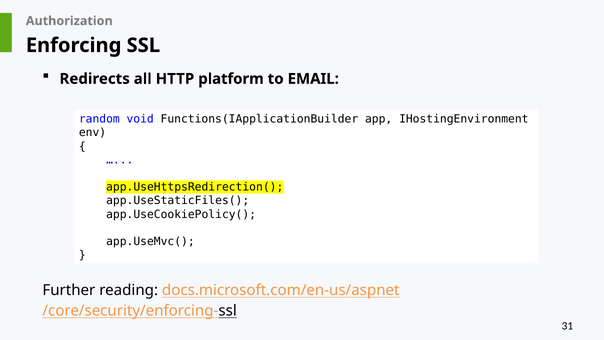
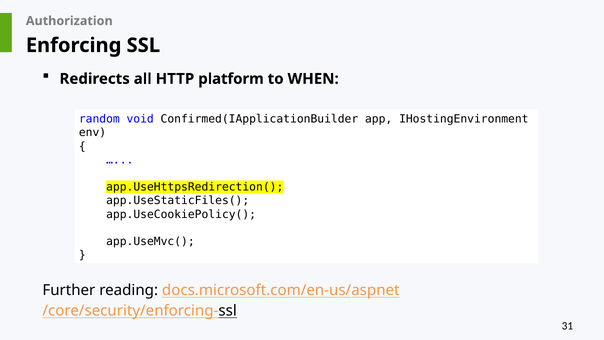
EMAIL: EMAIL -> WHEN
Functions(IApplicationBuilder: Functions(IApplicationBuilder -> Confirmed(IApplicationBuilder
